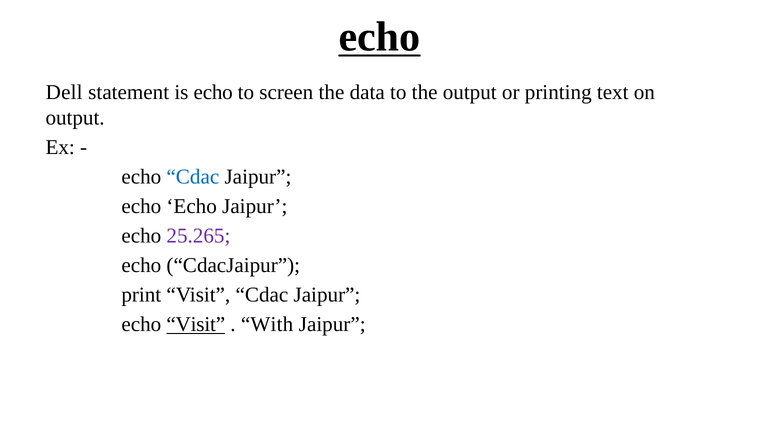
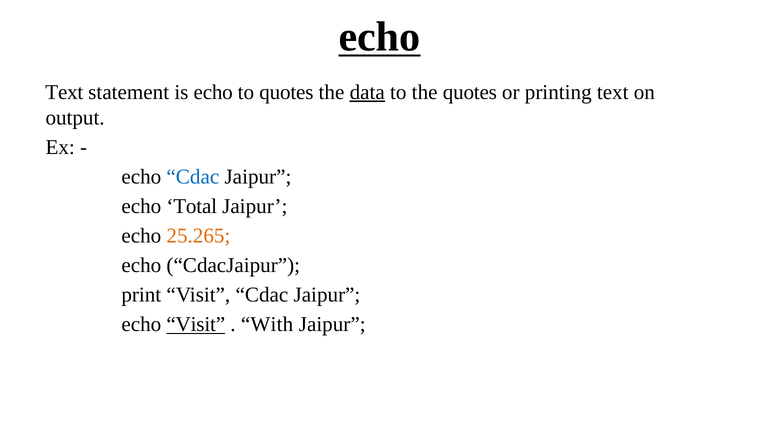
Dell at (64, 92): Dell -> Text
to screen: screen -> quotes
data underline: none -> present
the output: output -> quotes
echo Echo: Echo -> Total
25.265 colour: purple -> orange
